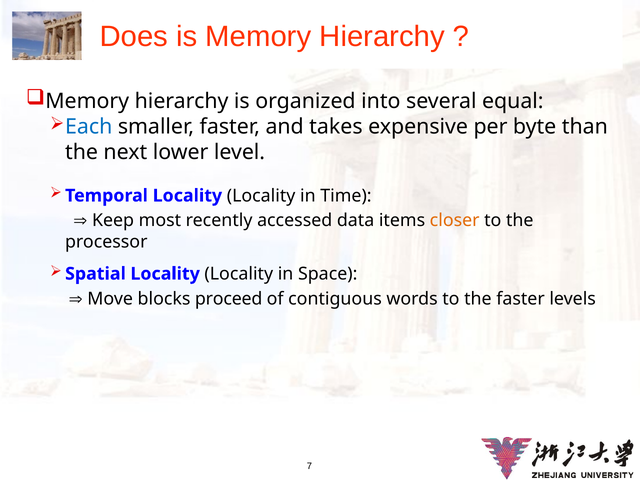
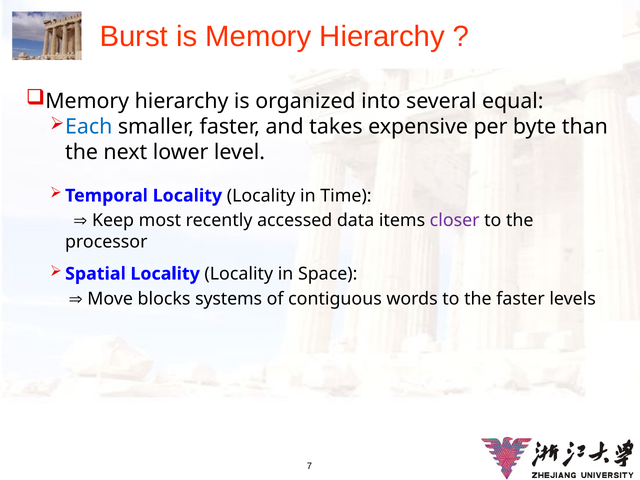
Does: Does -> Burst
closer colour: orange -> purple
proceed: proceed -> systems
